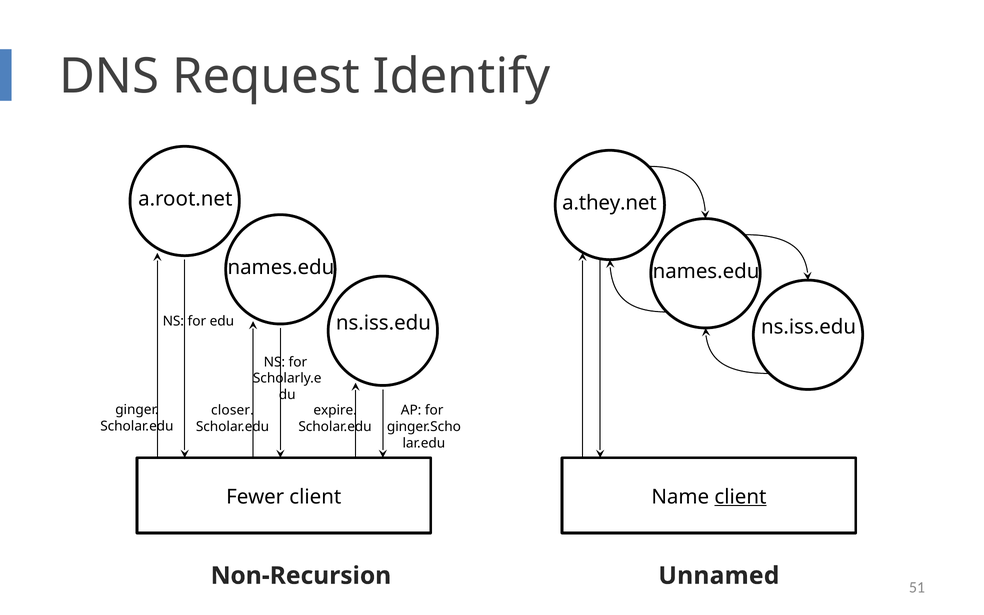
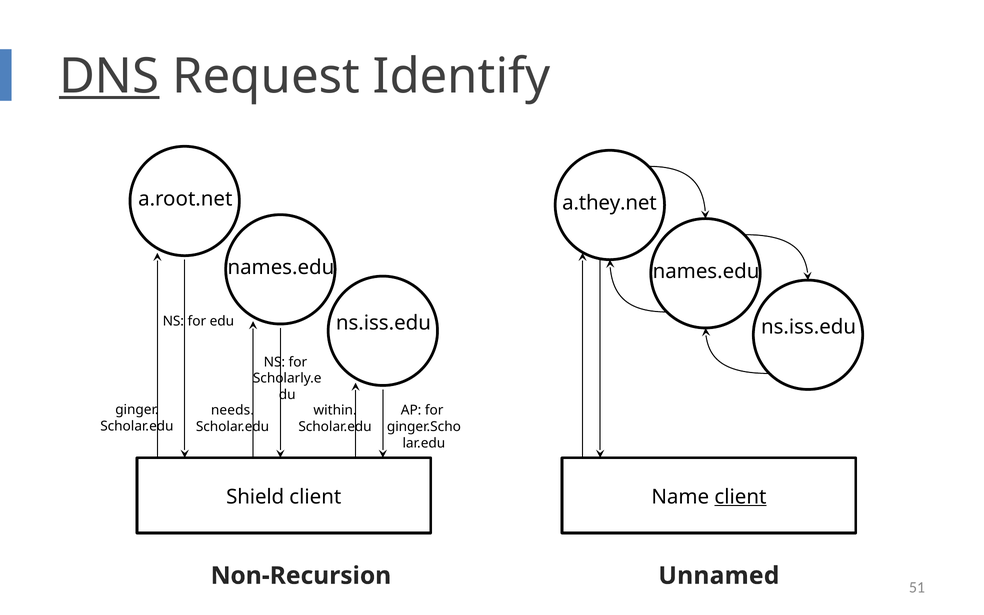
DNS underline: none -> present
closer: closer -> needs
expire: expire -> within
Fewer: Fewer -> Shield
